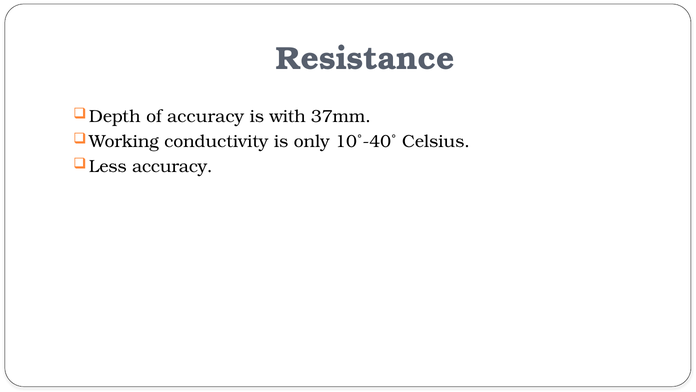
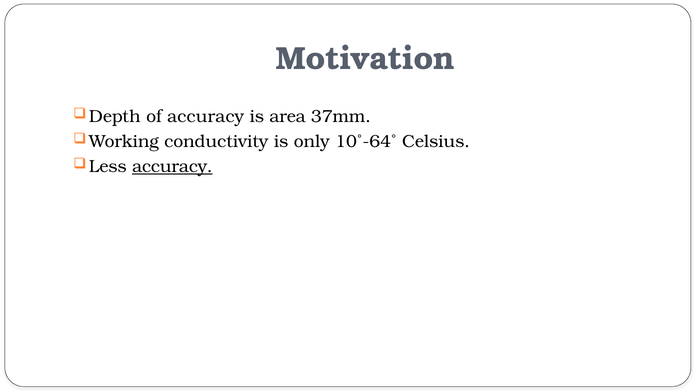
Resistance: Resistance -> Motivation
with: with -> area
10˚-40˚: 10˚-40˚ -> 10˚-64˚
accuracy at (172, 166) underline: none -> present
